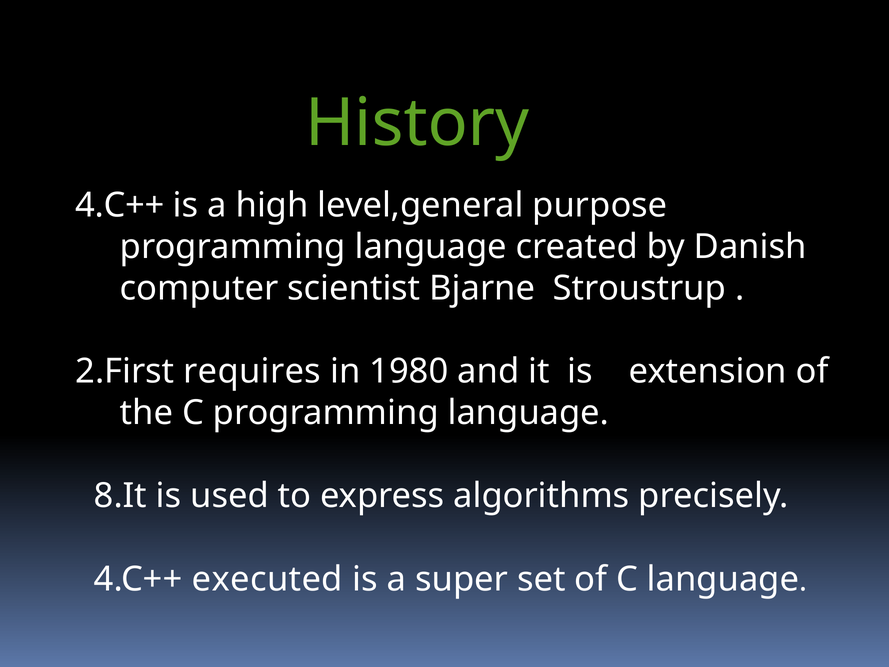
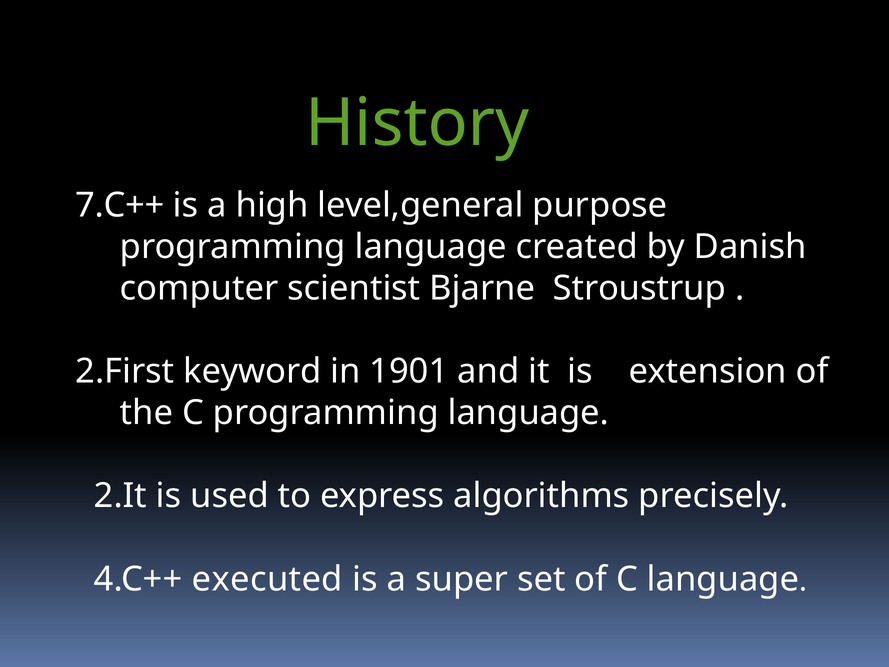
4.C++ at (120, 205): 4.C++ -> 7.C++
requires: requires -> keyword
1980: 1980 -> 1901
8.It: 8.It -> 2.It
